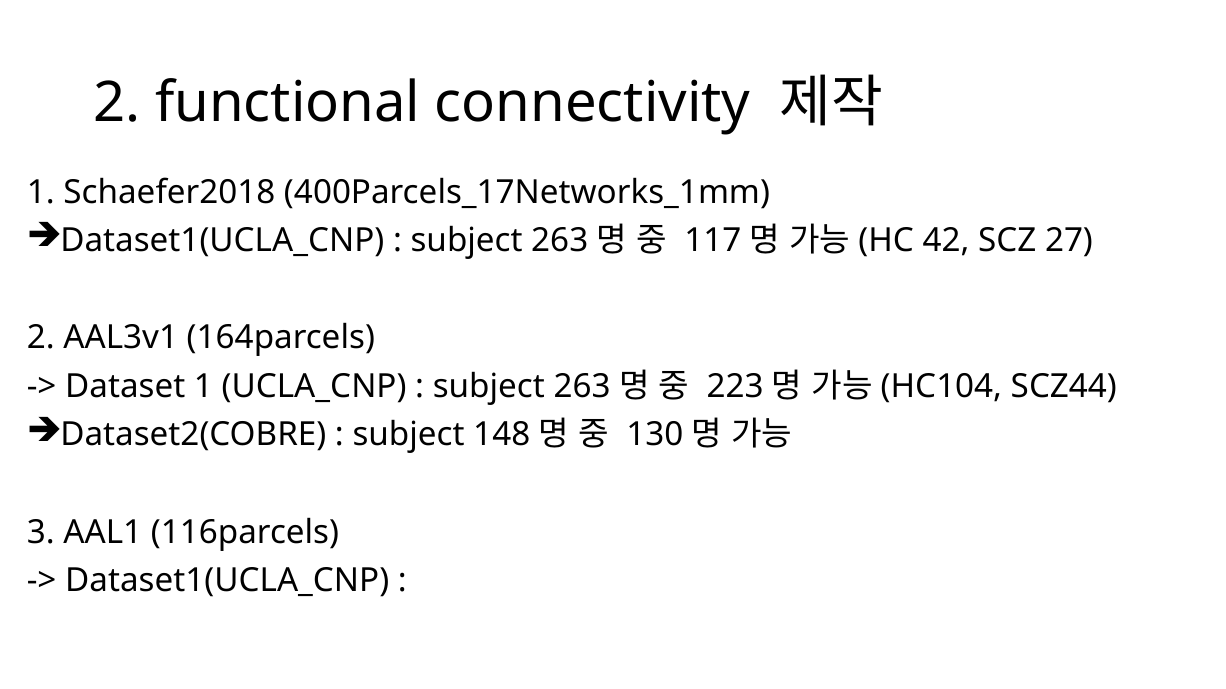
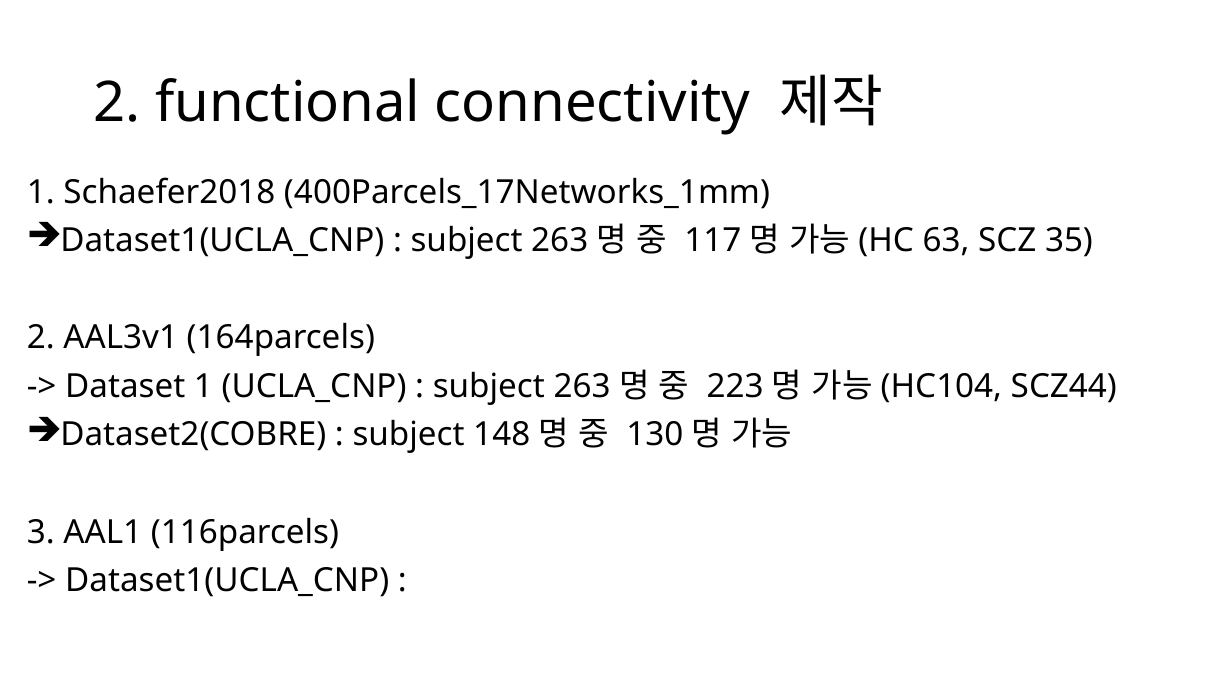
42: 42 -> 63
27: 27 -> 35
